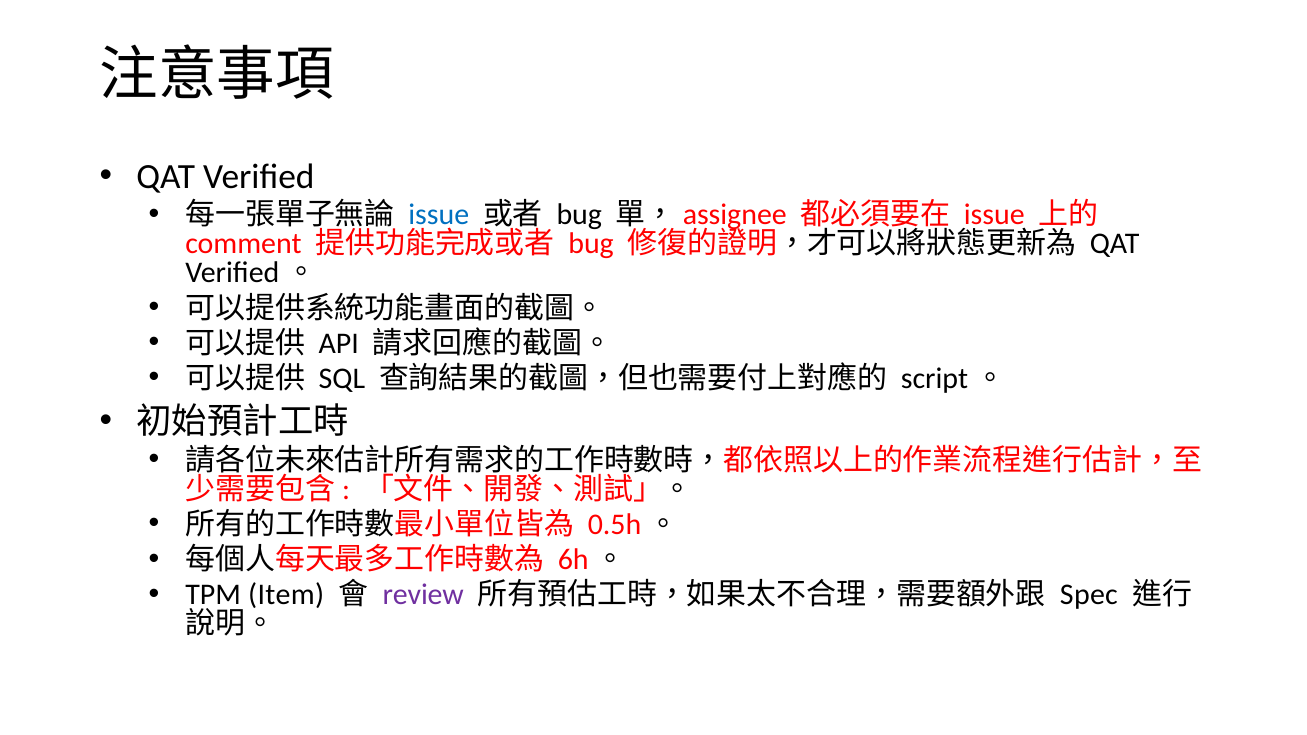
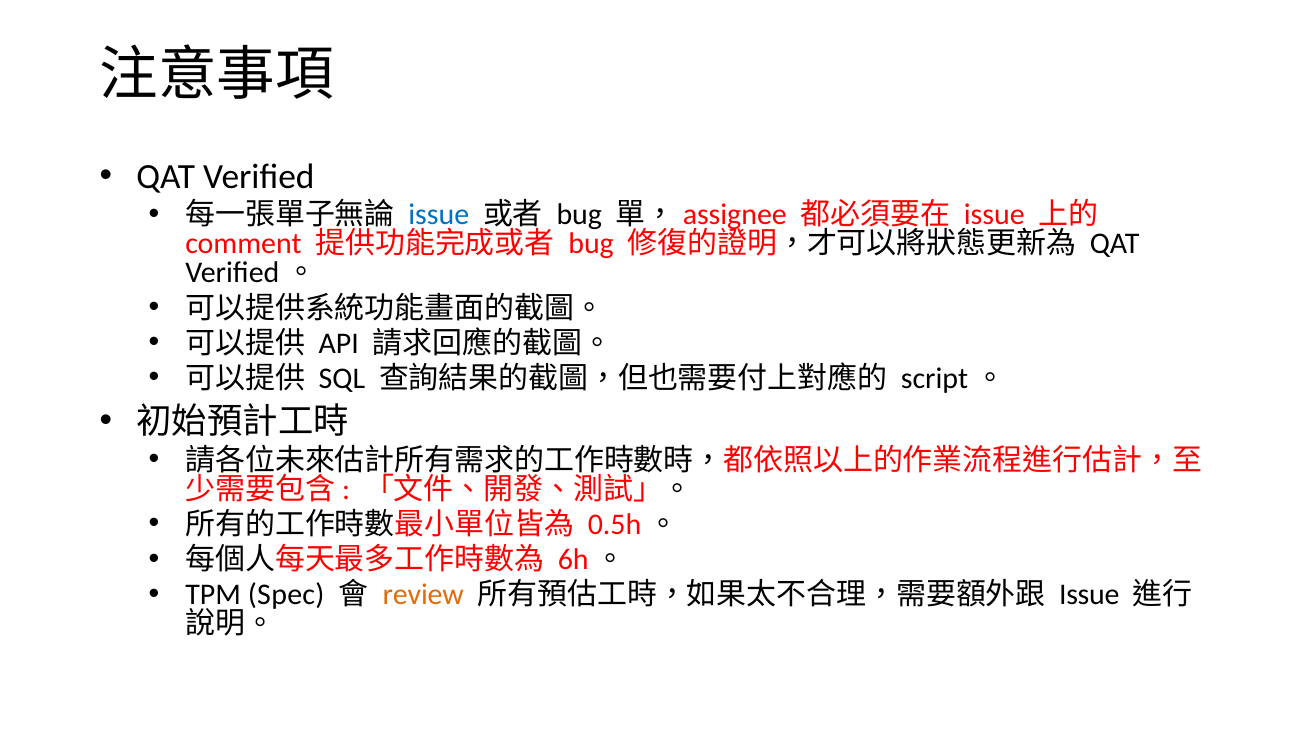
Item: Item -> Spec
review colour: purple -> orange
Spec at (1089, 595): Spec -> Issue
